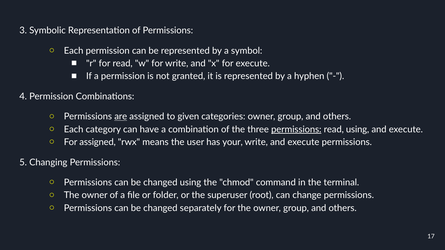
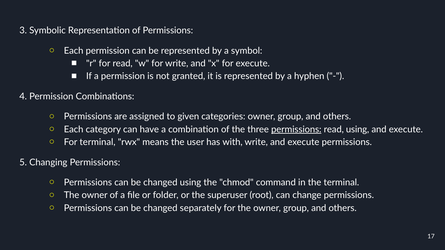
are underline: present -> none
For assigned: assigned -> terminal
your: your -> with
